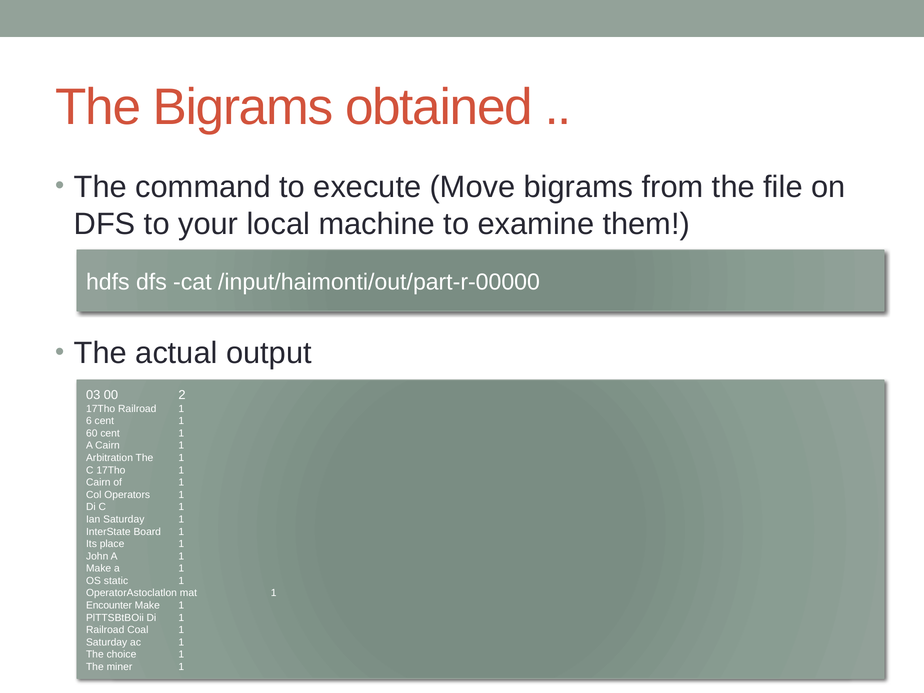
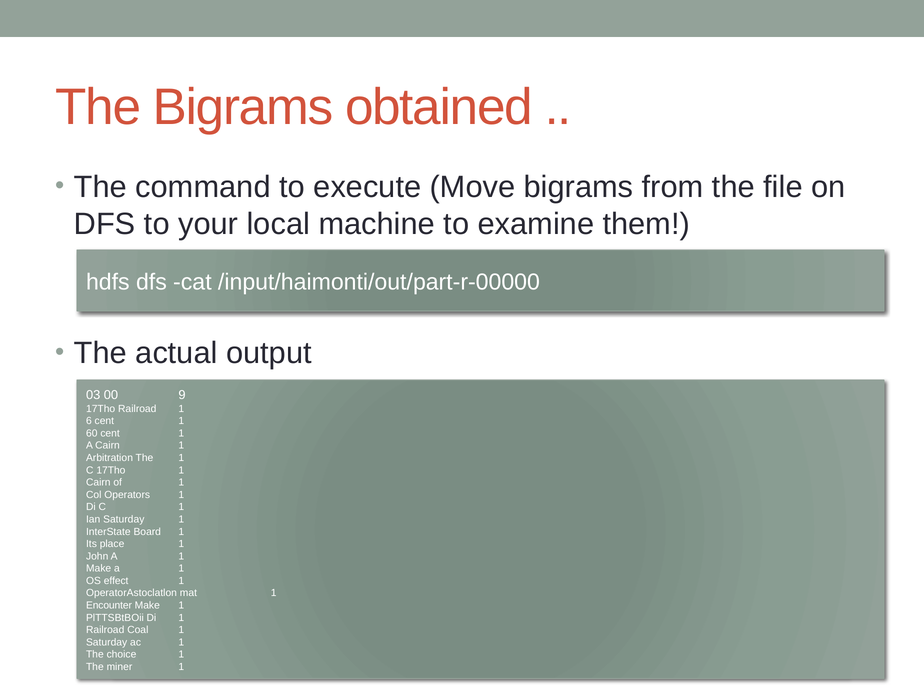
2: 2 -> 9
static: static -> effect
